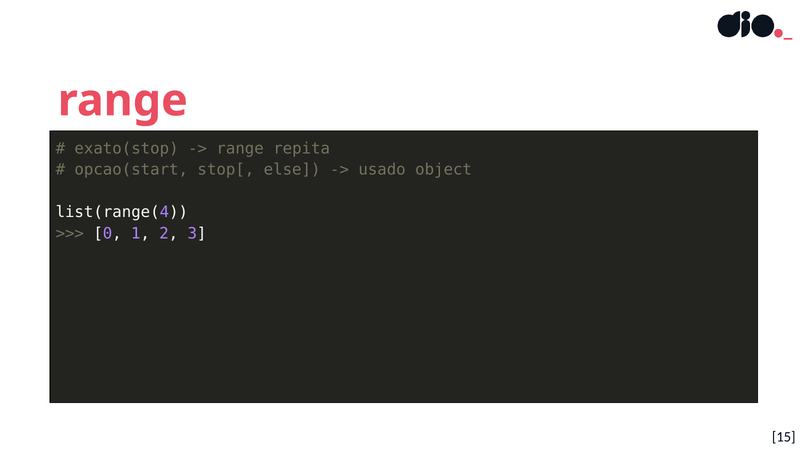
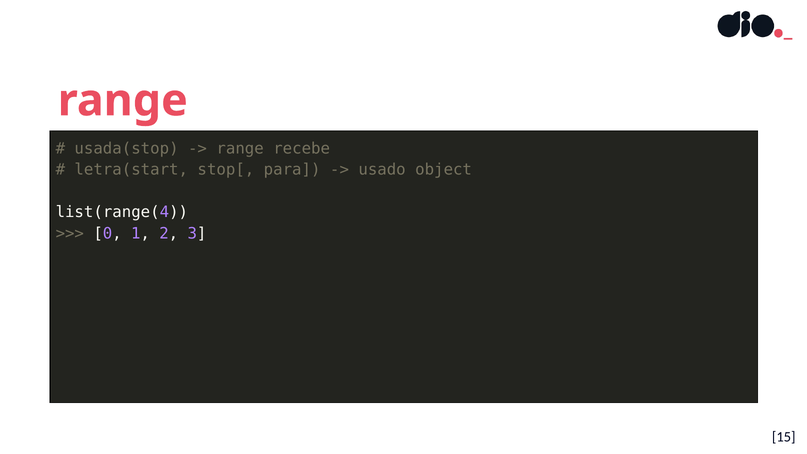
exato(stop: exato(stop -> usada(stop
repita: repita -> recebe
opcao(start: opcao(start -> letra(start
else: else -> para
